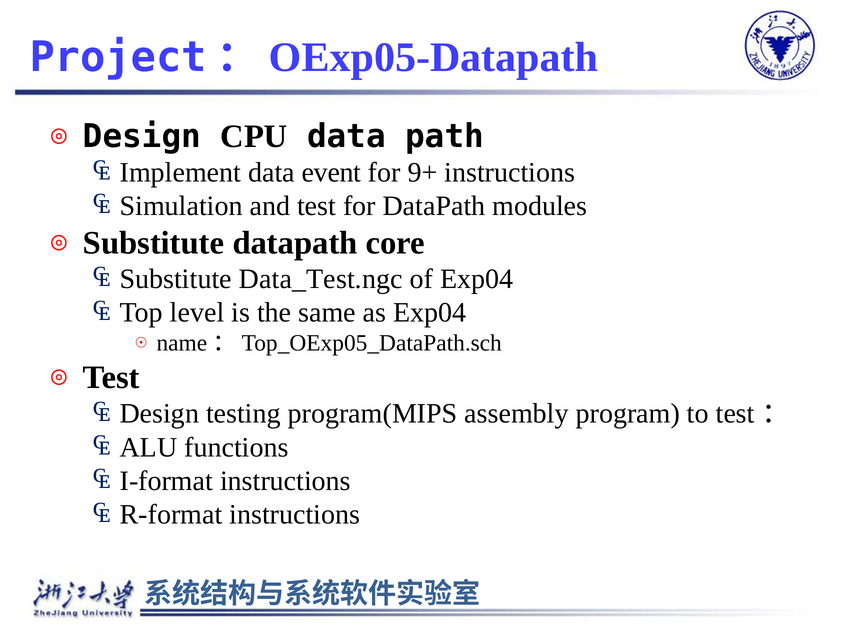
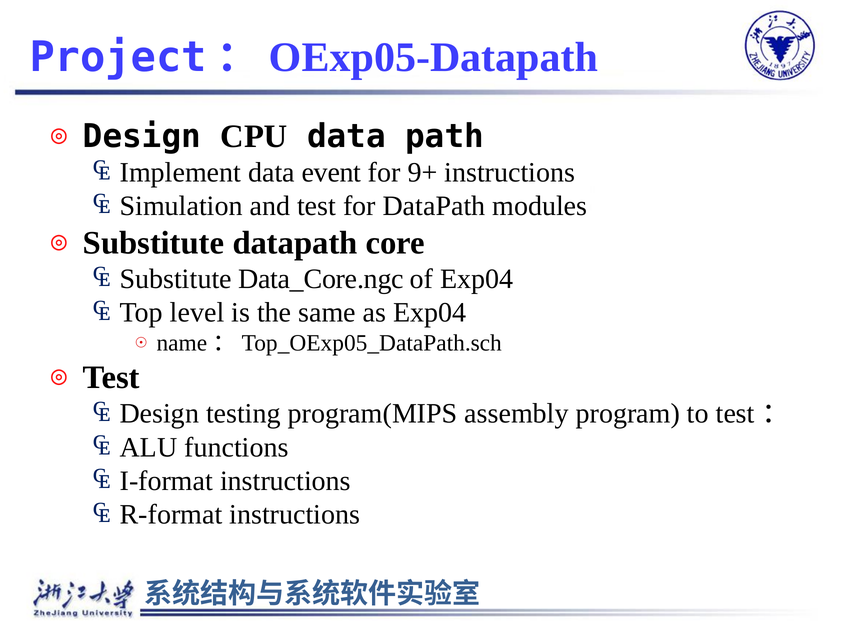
Data_Test.ngc: Data_Test.ngc -> Data_Core.ngc
